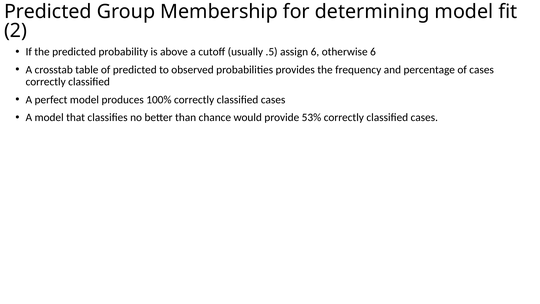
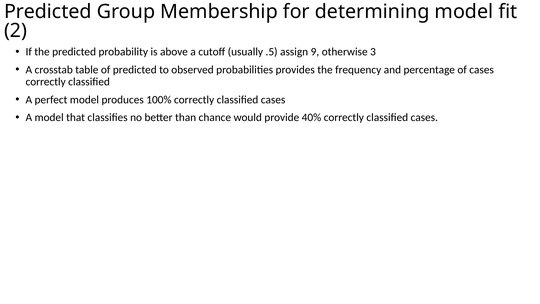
assign 6: 6 -> 9
otherwise 6: 6 -> 3
53%: 53% -> 40%
